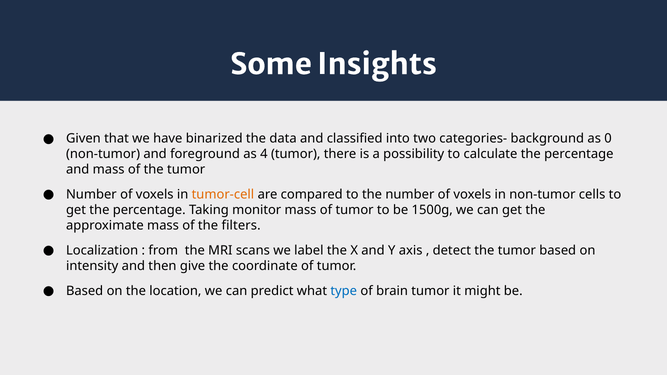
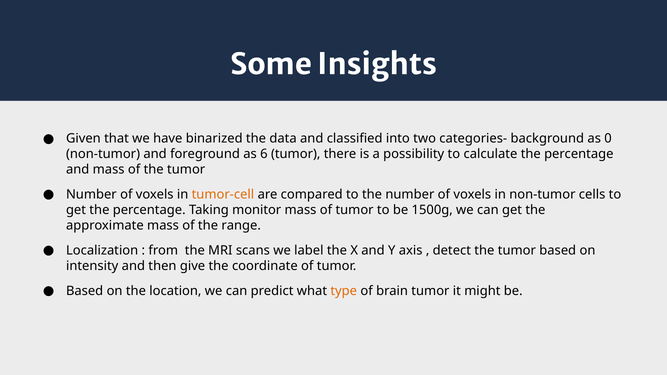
4: 4 -> 6
filters: filters -> range
type colour: blue -> orange
